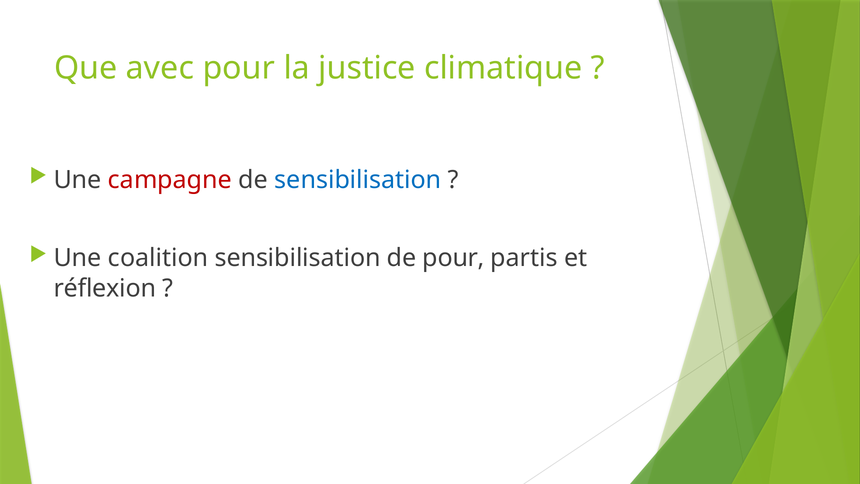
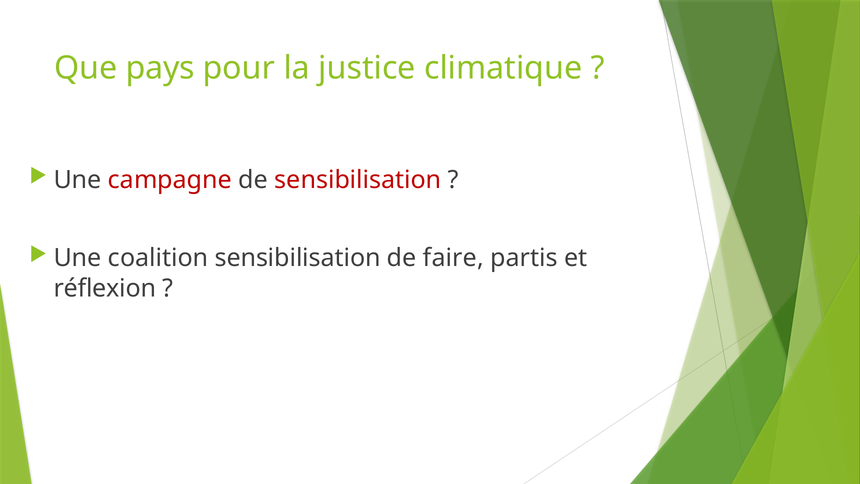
avec: avec -> pays
sensibilisation at (358, 180) colour: blue -> red
de pour: pour -> faire
